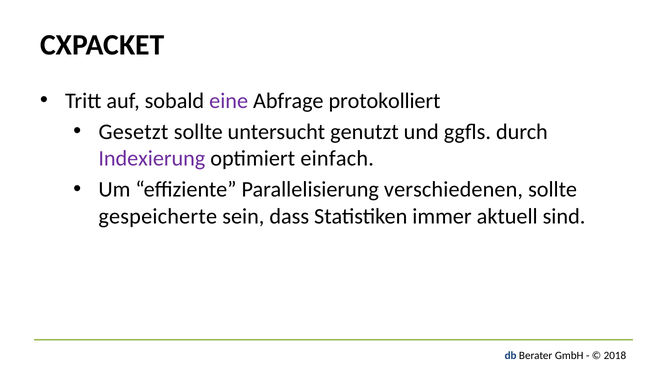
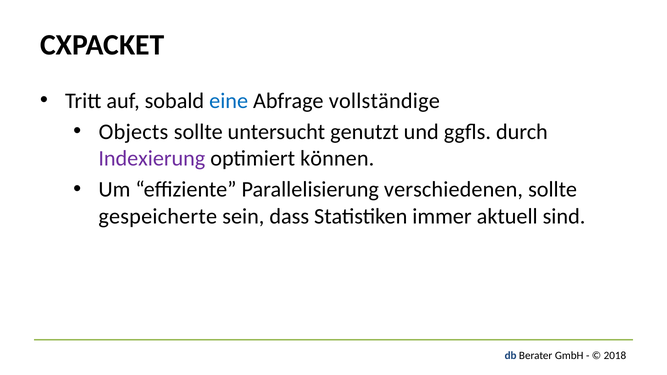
eine colour: purple -> blue
protokolliert: protokolliert -> vollständige
Gesetzt: Gesetzt -> Objects
einfach: einfach -> können
